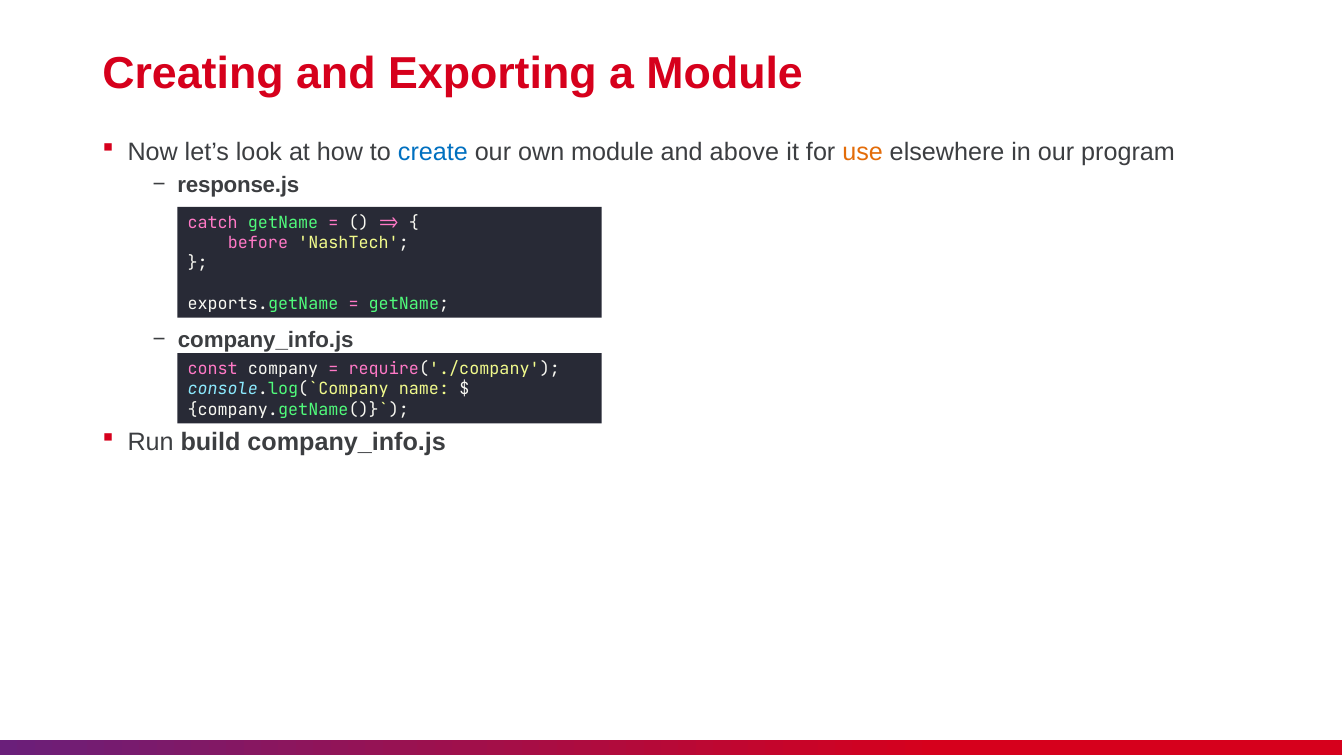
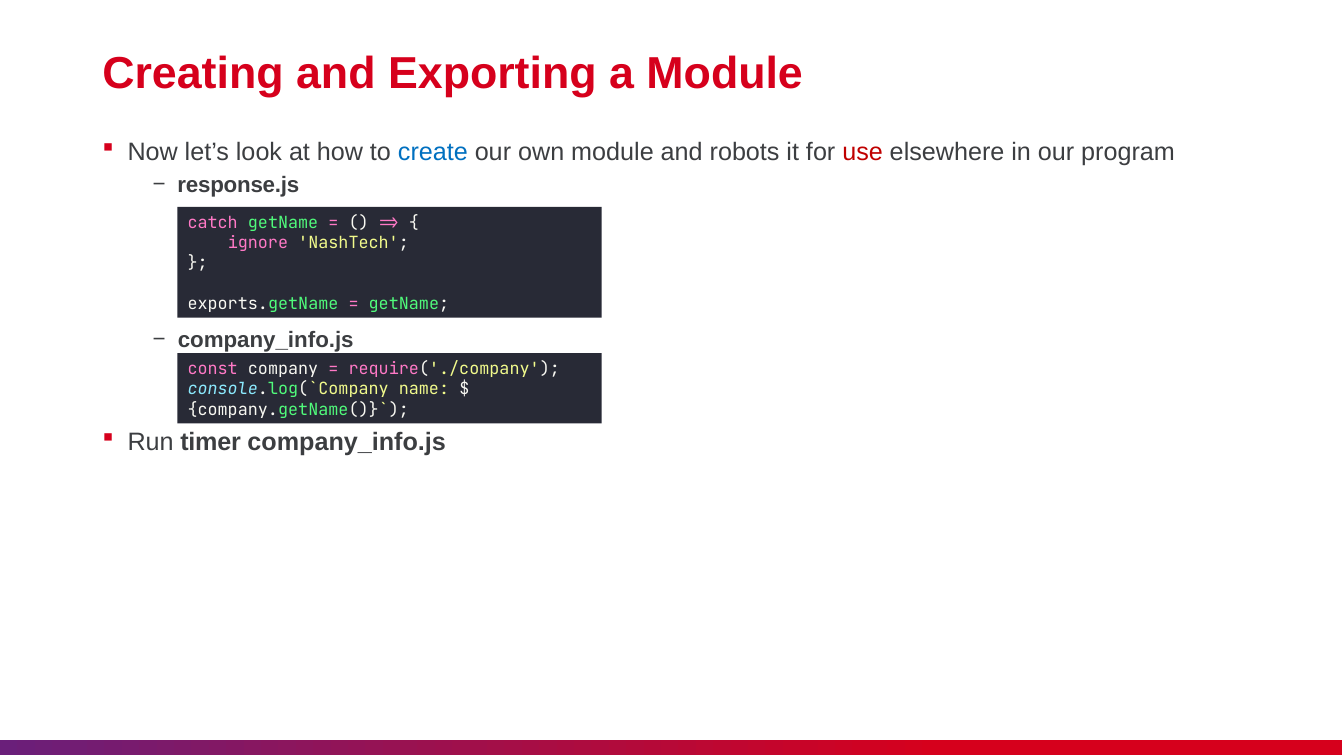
above: above -> robots
use colour: orange -> red
before: before -> ignore
build: build -> timer
